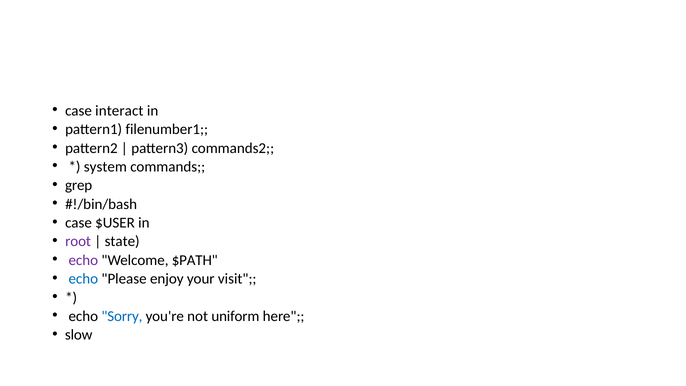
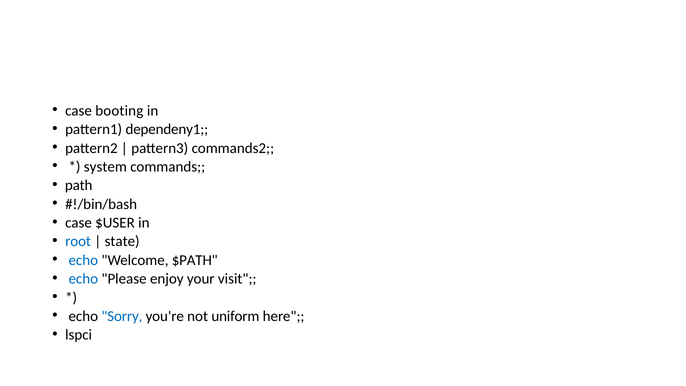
interact: interact -> booting
filenumber1: filenumber1 -> dependeny1
grep: grep -> path
root colour: purple -> blue
echo at (83, 260) colour: purple -> blue
slow: slow -> lspci
